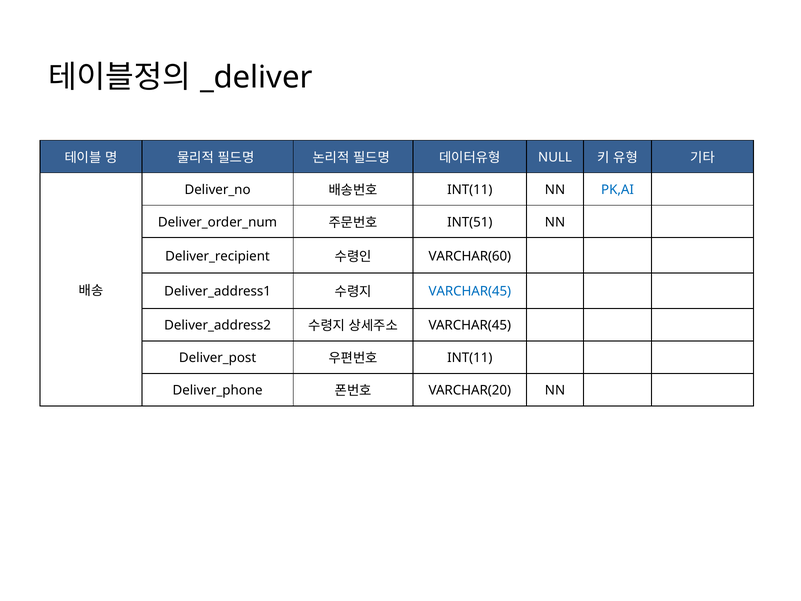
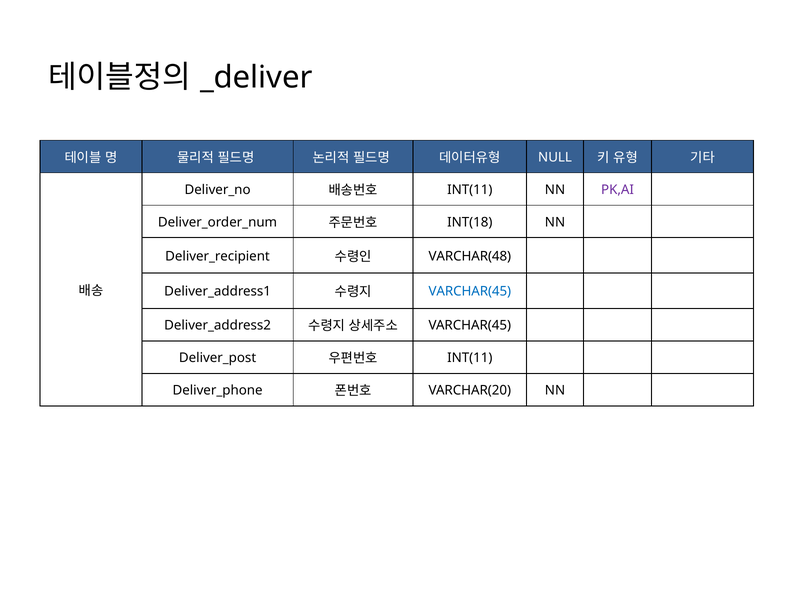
PK,AI colour: blue -> purple
INT(51: INT(51 -> INT(18
VARCHAR(60: VARCHAR(60 -> VARCHAR(48
